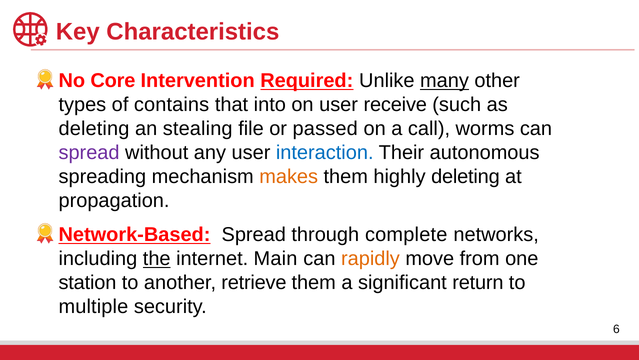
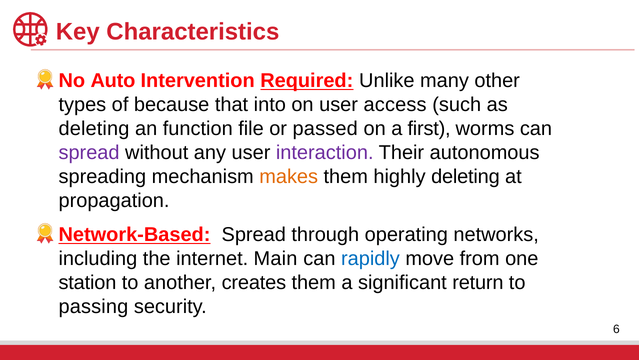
Core: Core -> Auto
many underline: present -> none
contains: contains -> because
receive: receive -> access
stealing: stealing -> function
call: call -> first
interaction colour: blue -> purple
complete: complete -> operating
the underline: present -> none
rapidly colour: orange -> blue
retrieve: retrieve -> creates
multiple: multiple -> passing
